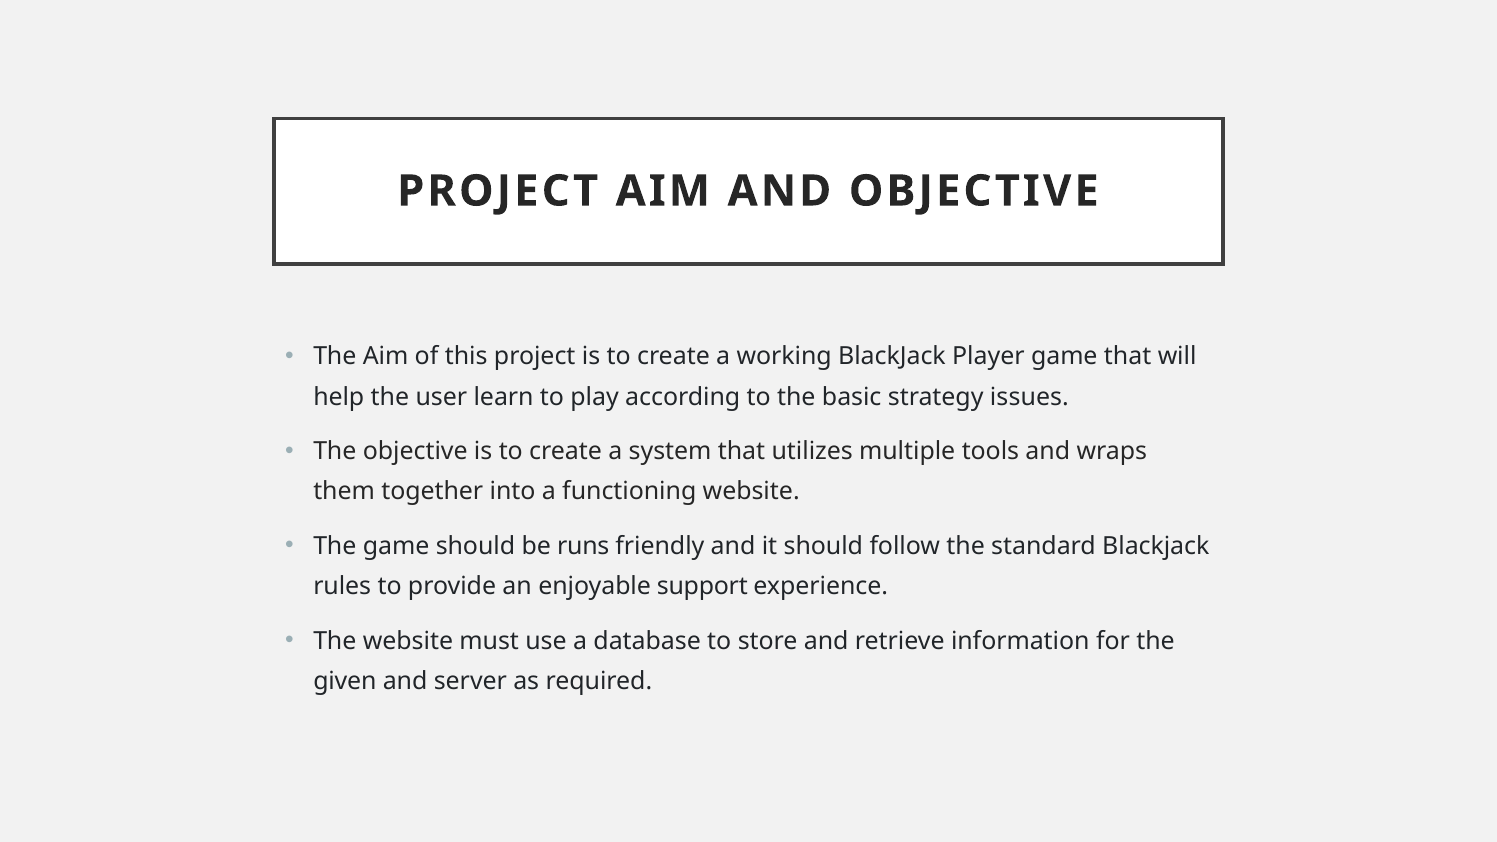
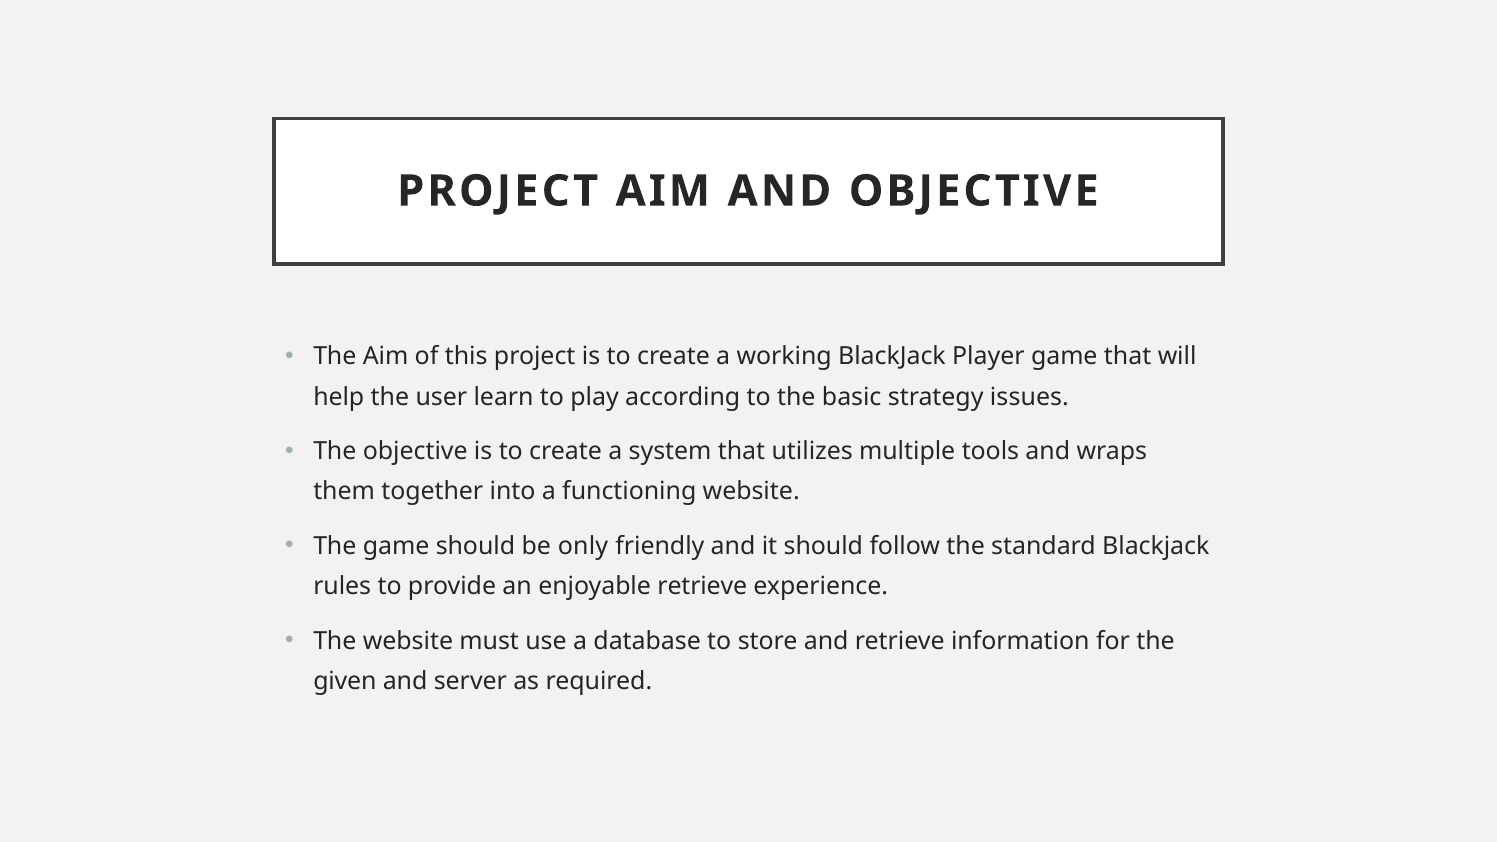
runs: runs -> only
enjoyable support: support -> retrieve
